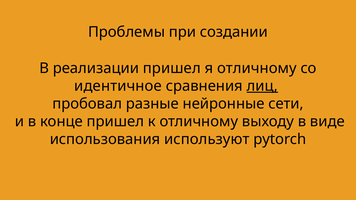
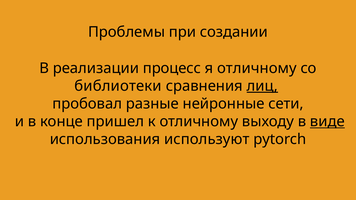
реализации пришел: пришел -> процесс
идентичное: идентичное -> библиотеки
виде underline: none -> present
